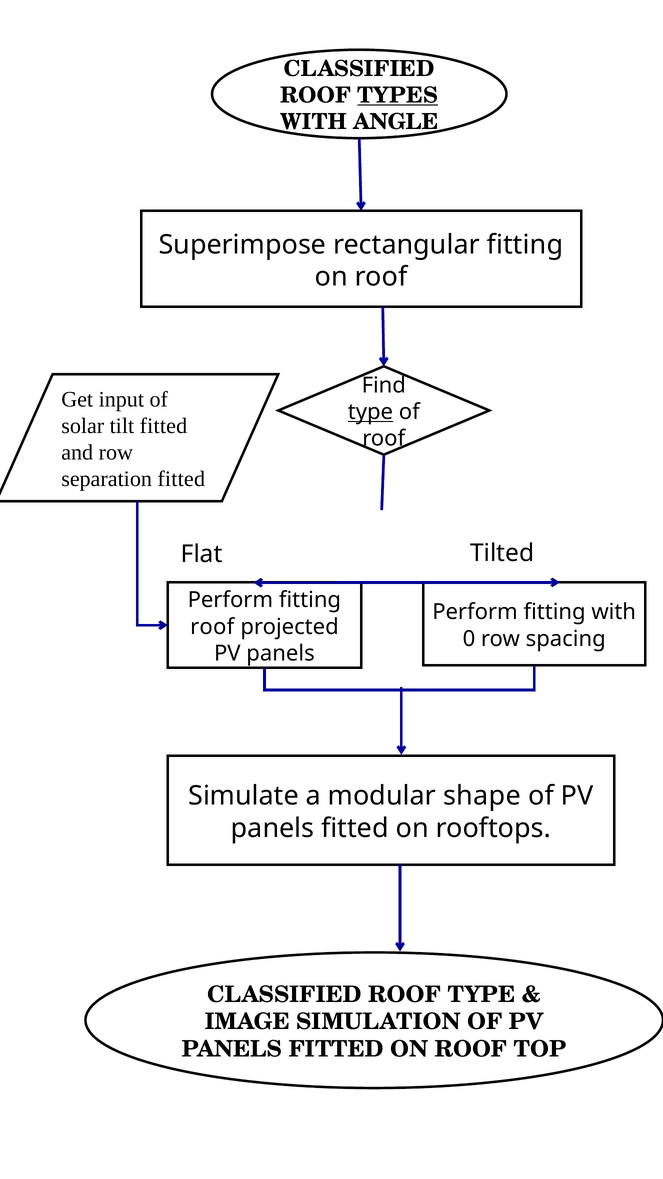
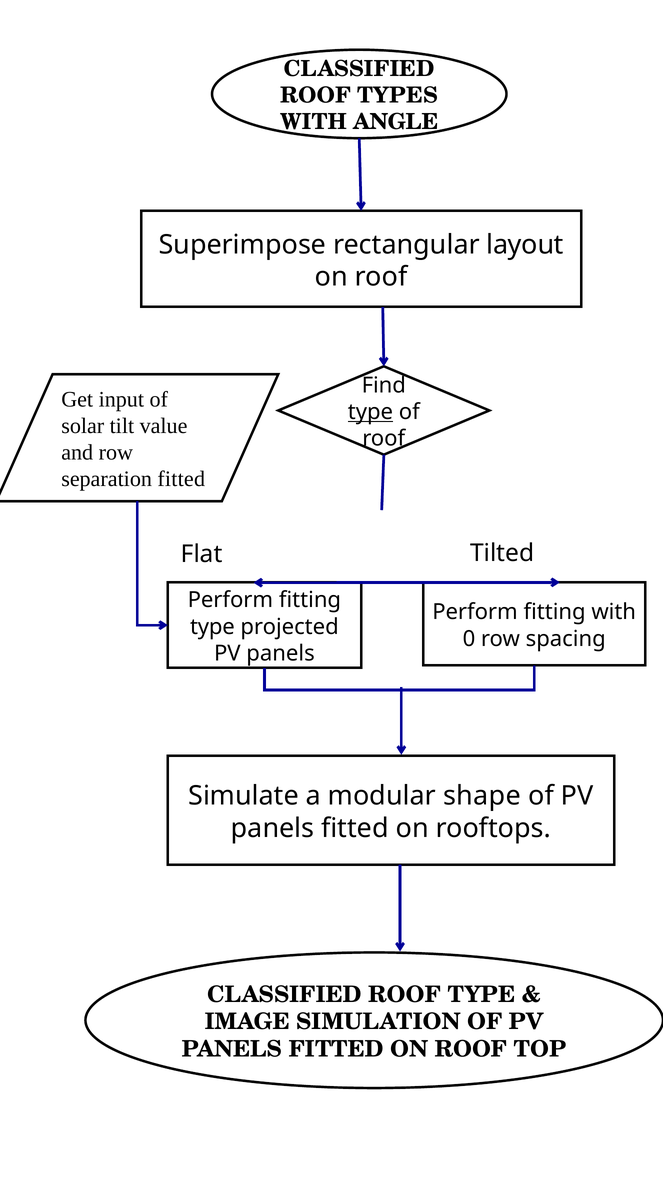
TYPES underline: present -> none
rectangular fitting: fitting -> layout
tilt fitted: fitted -> value
roof at (212, 627): roof -> type
